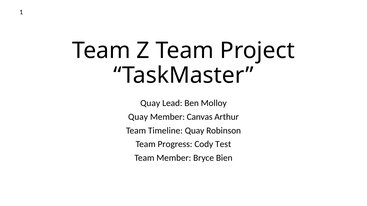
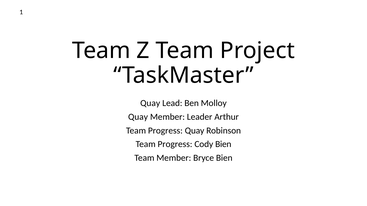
Canvas: Canvas -> Leader
Timeline at (165, 131): Timeline -> Progress
Cody Test: Test -> Bien
